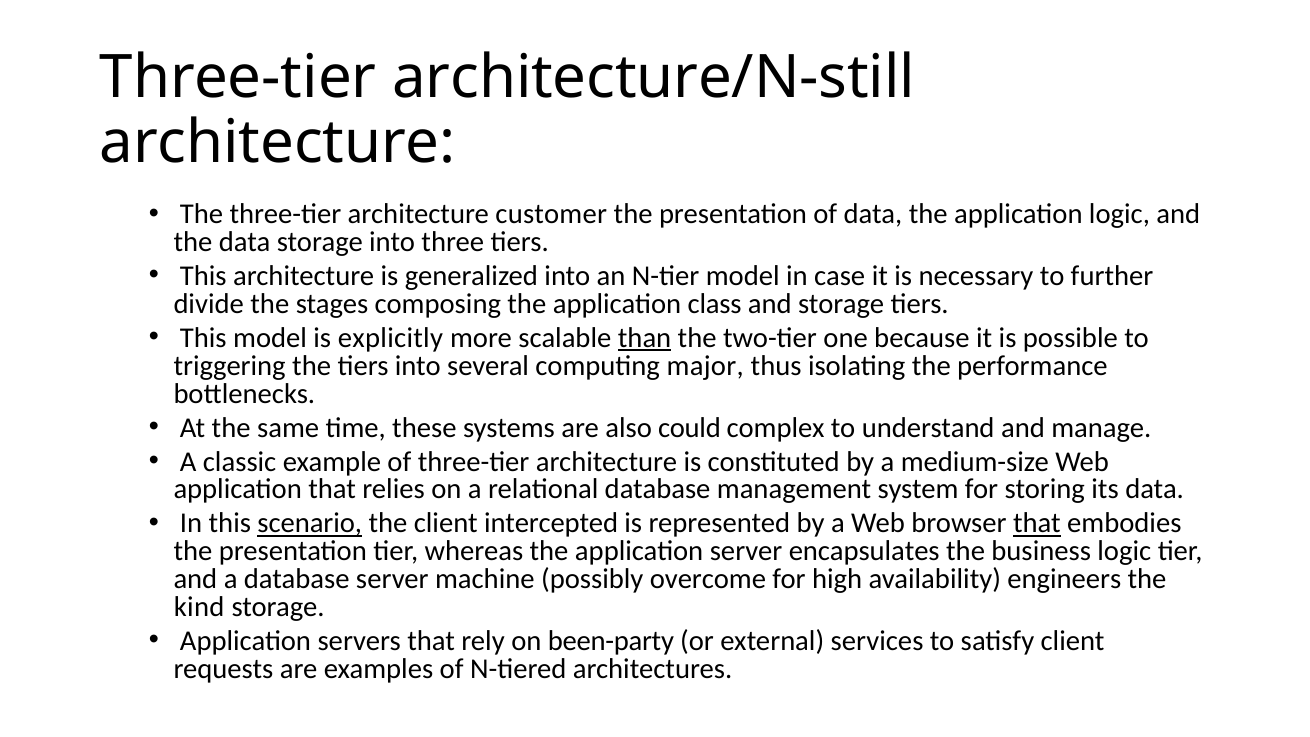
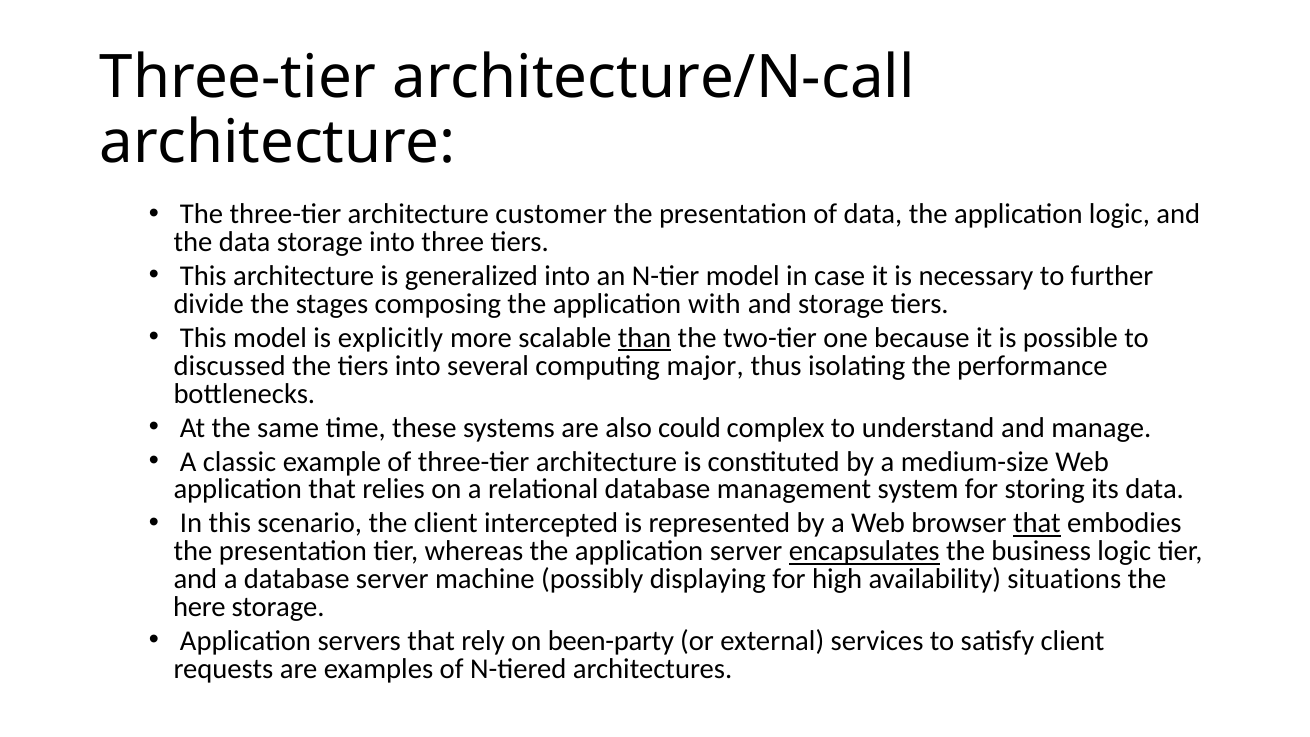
architecture/N-still: architecture/N-still -> architecture/N-call
class: class -> with
triggering: triggering -> discussed
scenario underline: present -> none
encapsulates underline: none -> present
overcome: overcome -> displaying
engineers: engineers -> situations
kind: kind -> here
